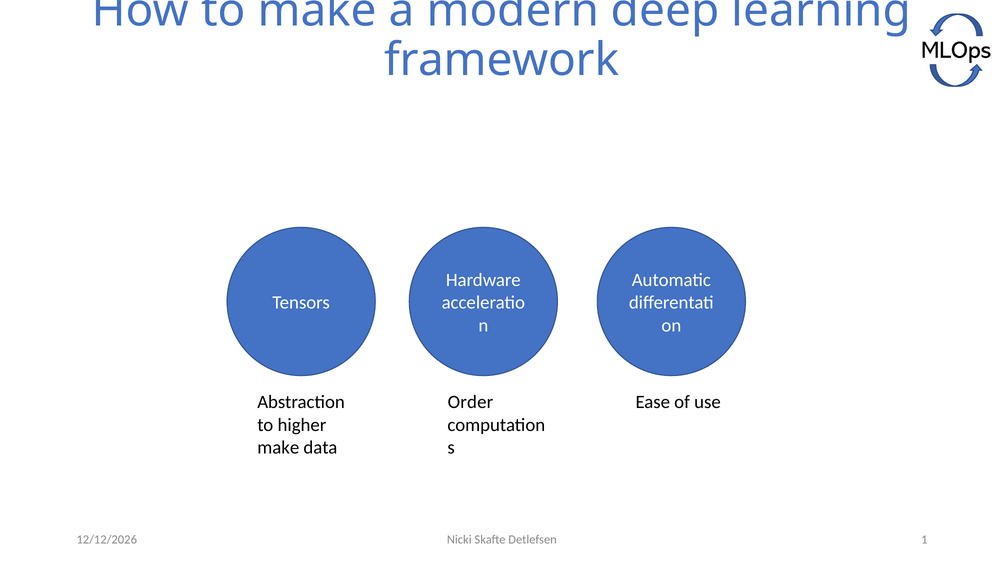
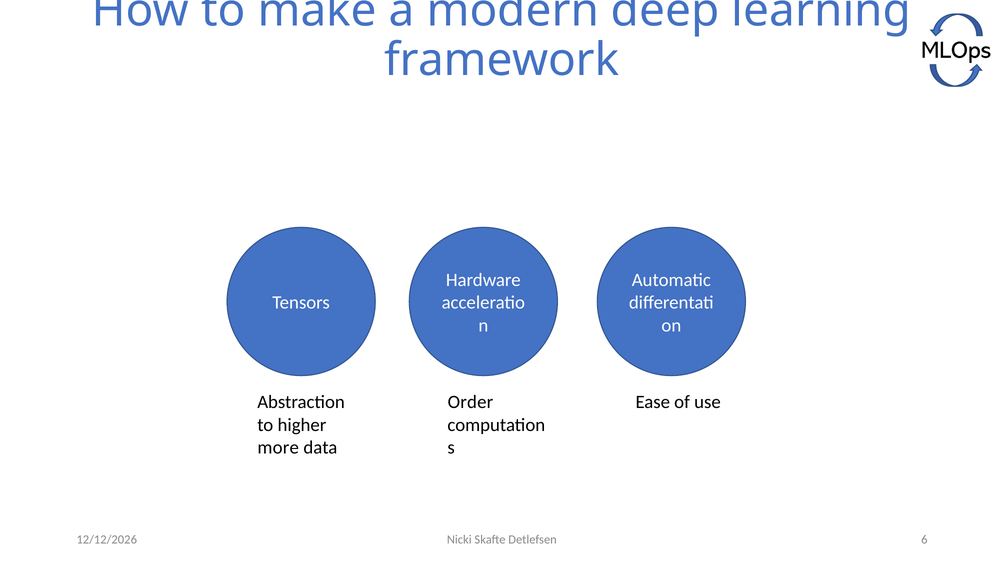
make at (278, 447): make -> more
1: 1 -> 6
